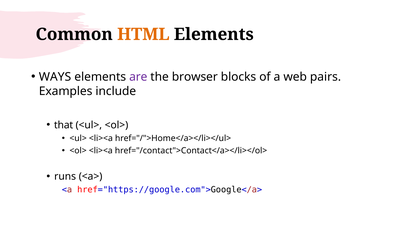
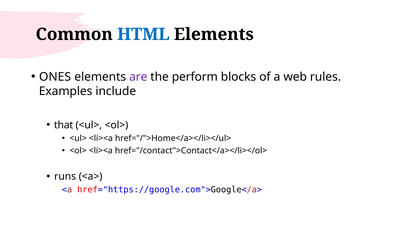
HTML colour: orange -> blue
WAYS: WAYS -> ONES
browser: browser -> perform
pairs: pairs -> rules
